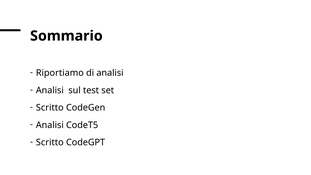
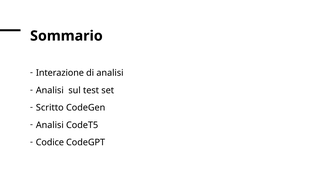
Riportiamo: Riportiamo -> Interazione
Scritto at (50, 142): Scritto -> Codice
